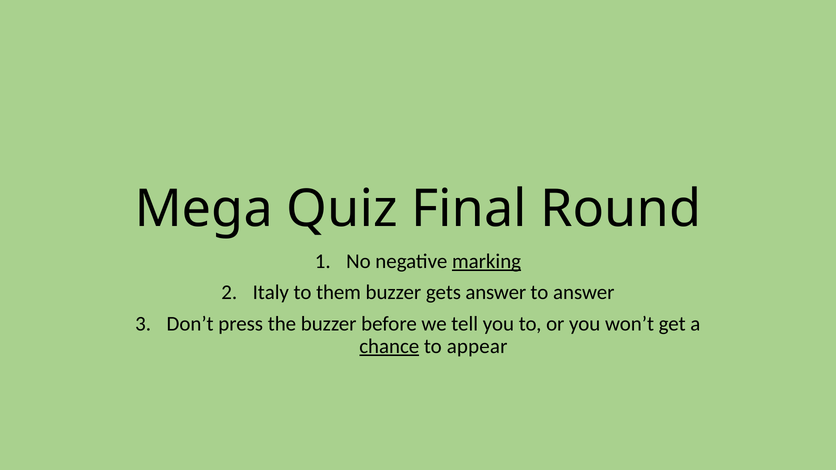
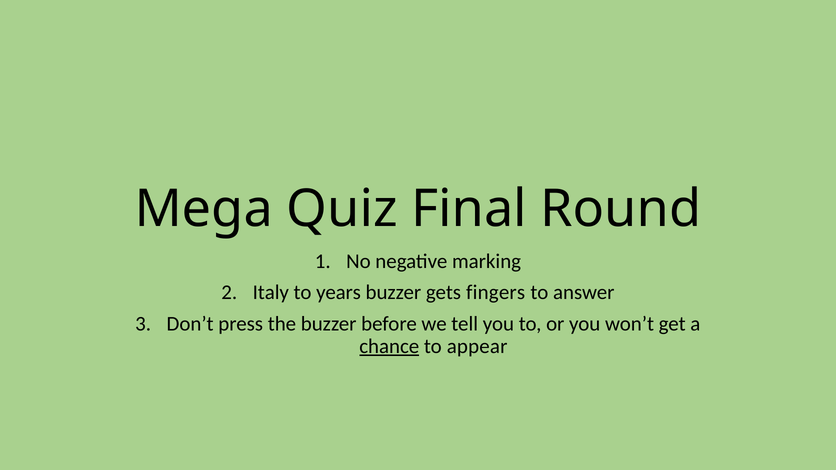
marking underline: present -> none
them: them -> years
gets answer: answer -> fingers
